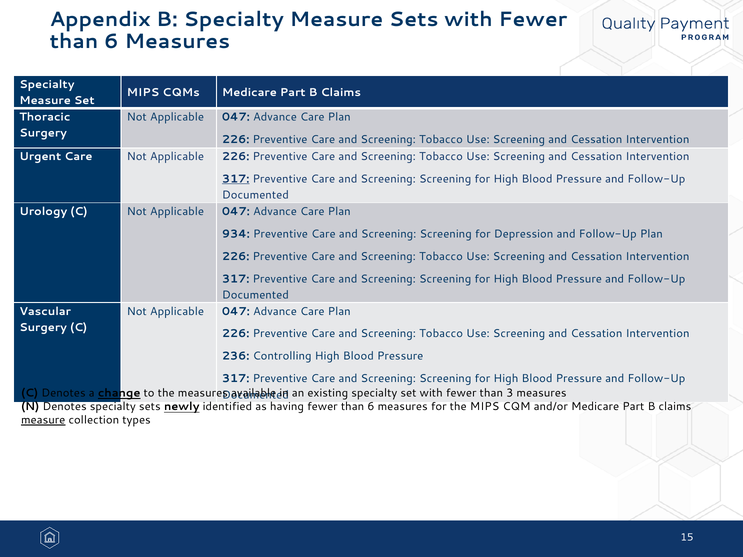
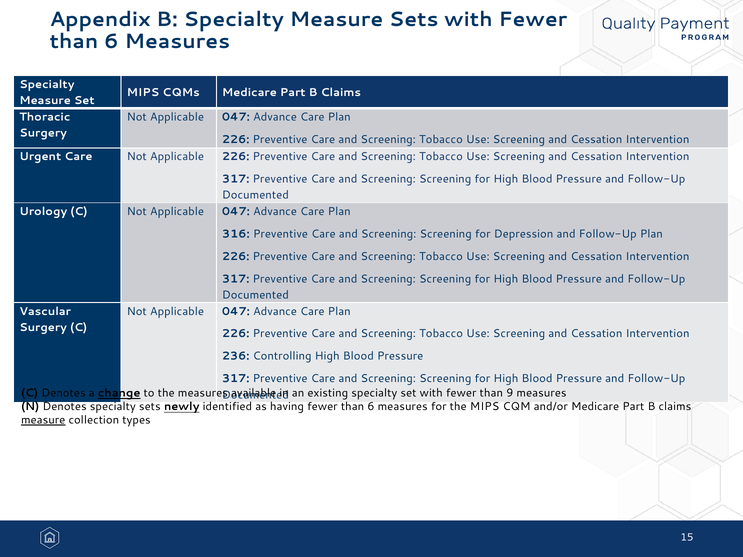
317 at (236, 179) underline: present -> none
934: 934 -> 316
3: 3 -> 9
